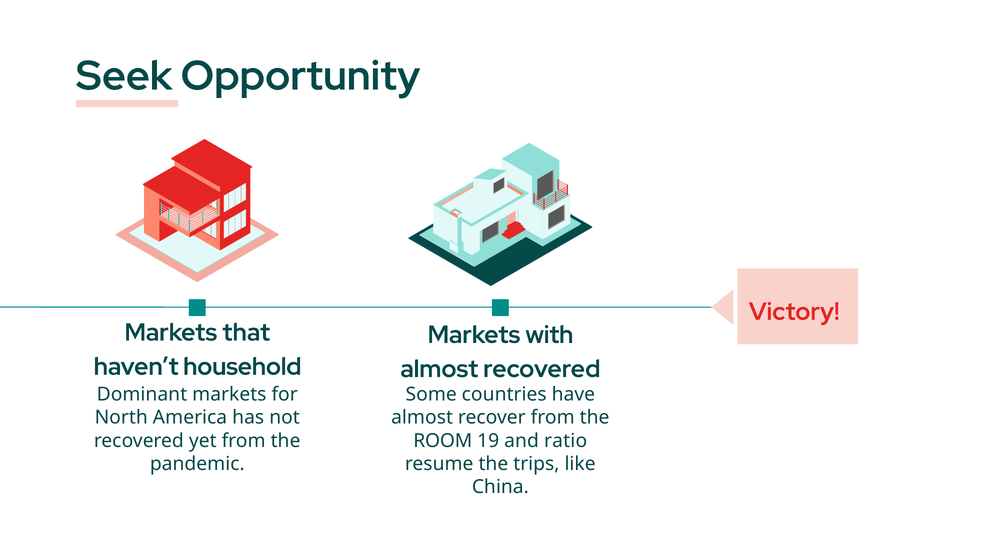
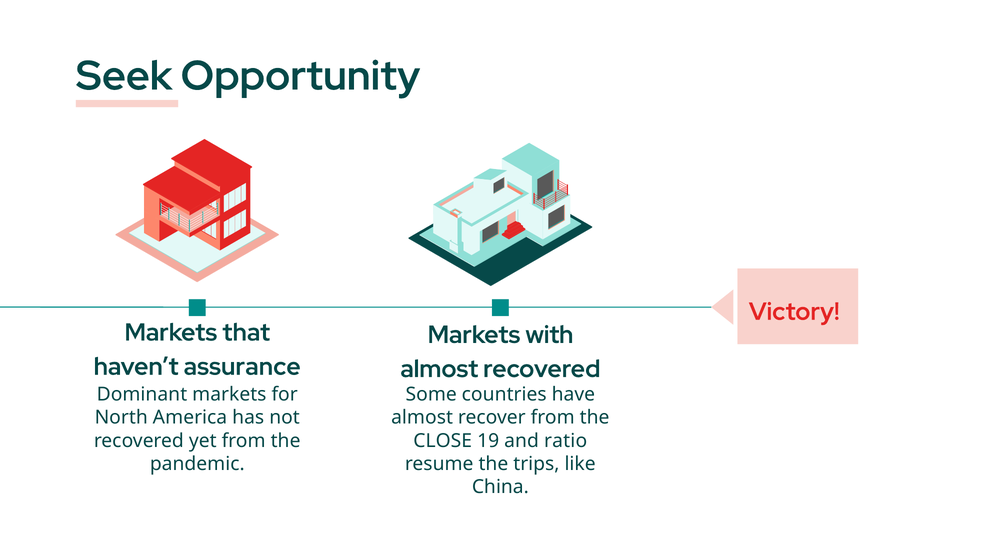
household: household -> assurance
ROOM: ROOM -> CLOSE
